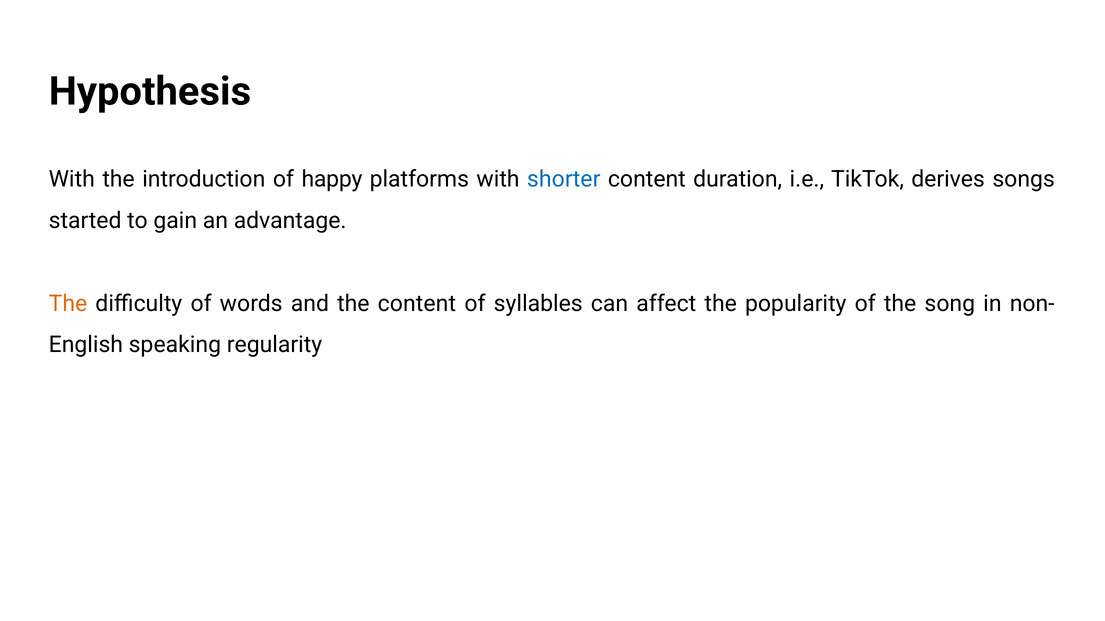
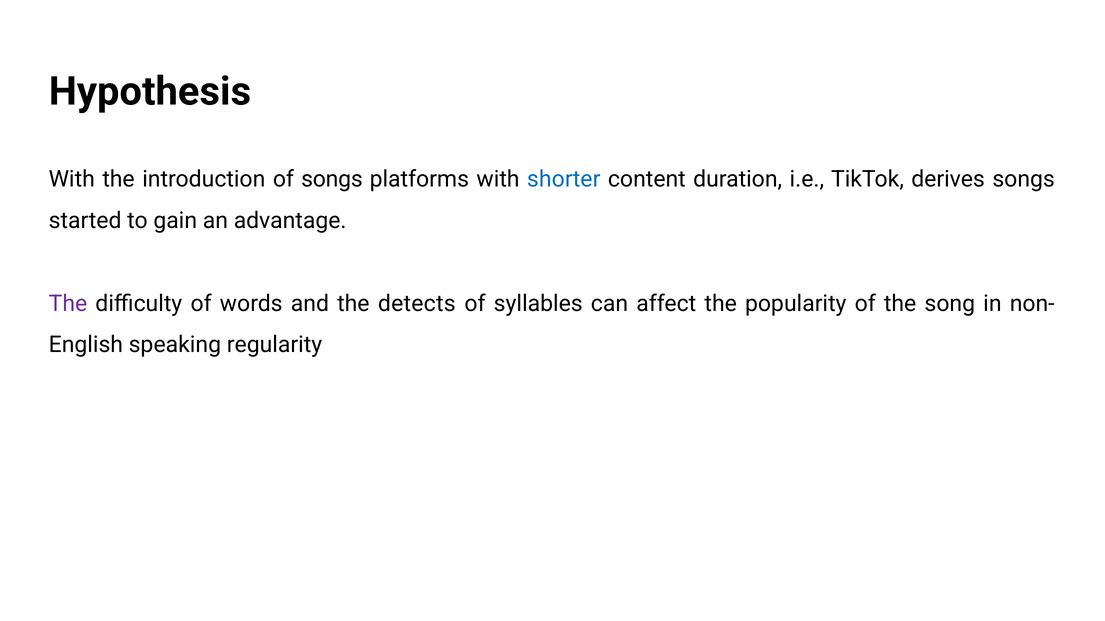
of happy: happy -> songs
The at (68, 304) colour: orange -> purple
the content: content -> detects
